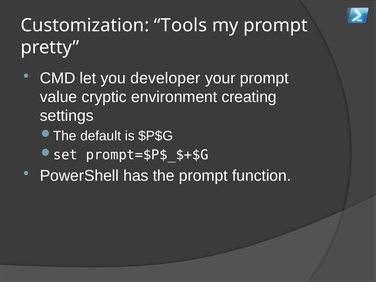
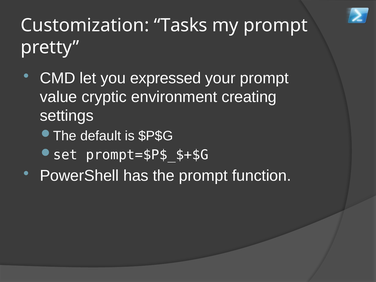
Tools: Tools -> Tasks
developer: developer -> expressed
